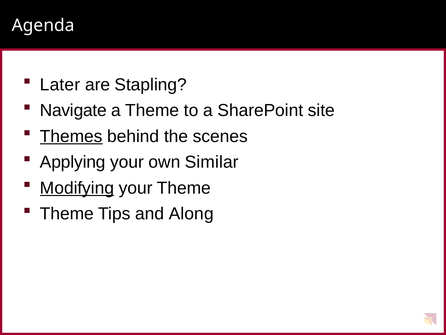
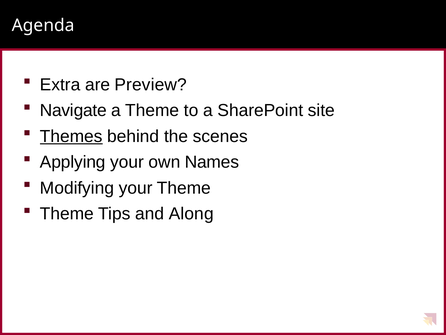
Later: Later -> Extra
Stapling: Stapling -> Preview
Similar: Similar -> Names
Modifying underline: present -> none
